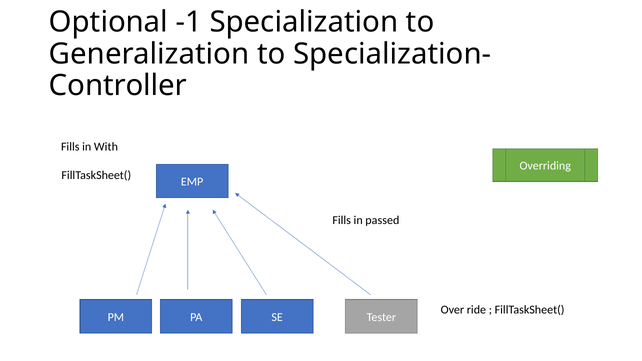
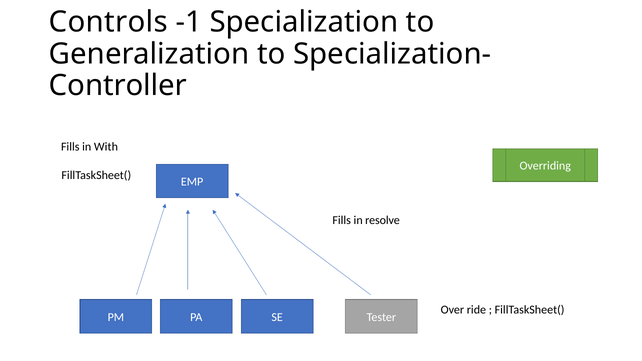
Optional: Optional -> Controls
passed: passed -> resolve
